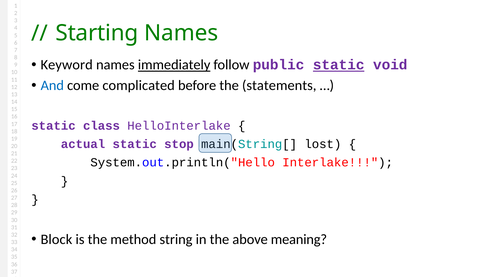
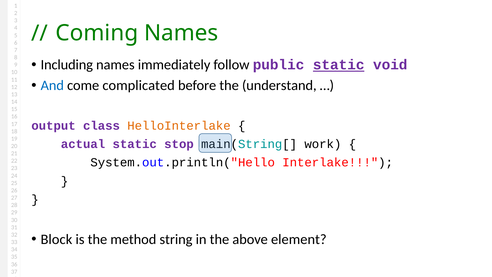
Starting: Starting -> Coming
Keyword: Keyword -> Including
immediately underline: present -> none
statements: statements -> understand
static at (54, 126): static -> output
HelloInterlake colour: purple -> orange
lost: lost -> work
meaning: meaning -> element
